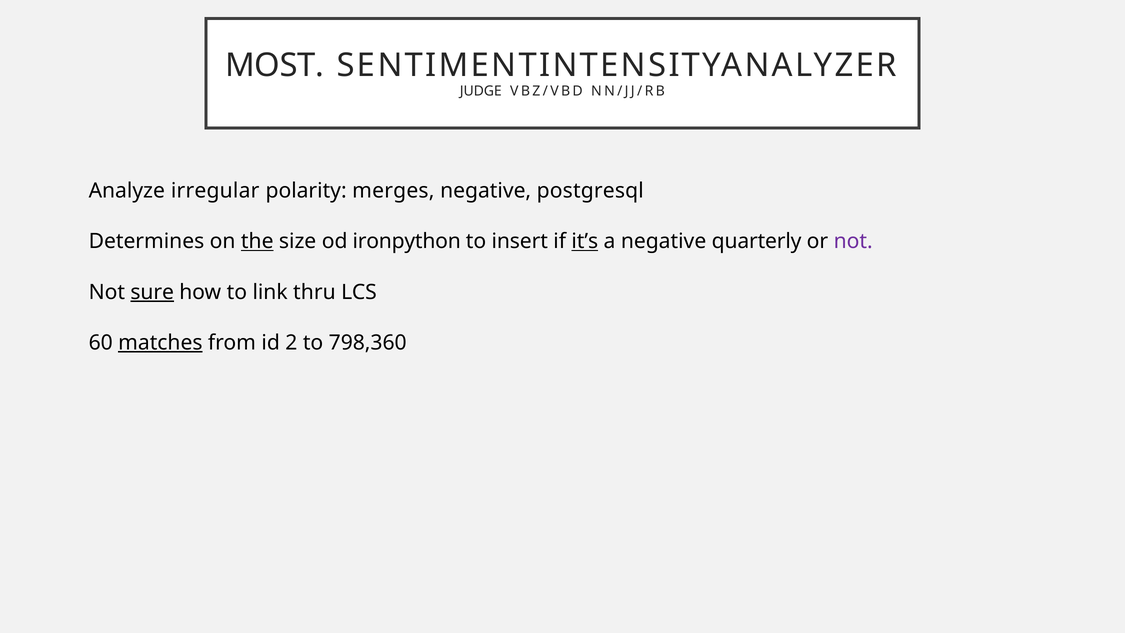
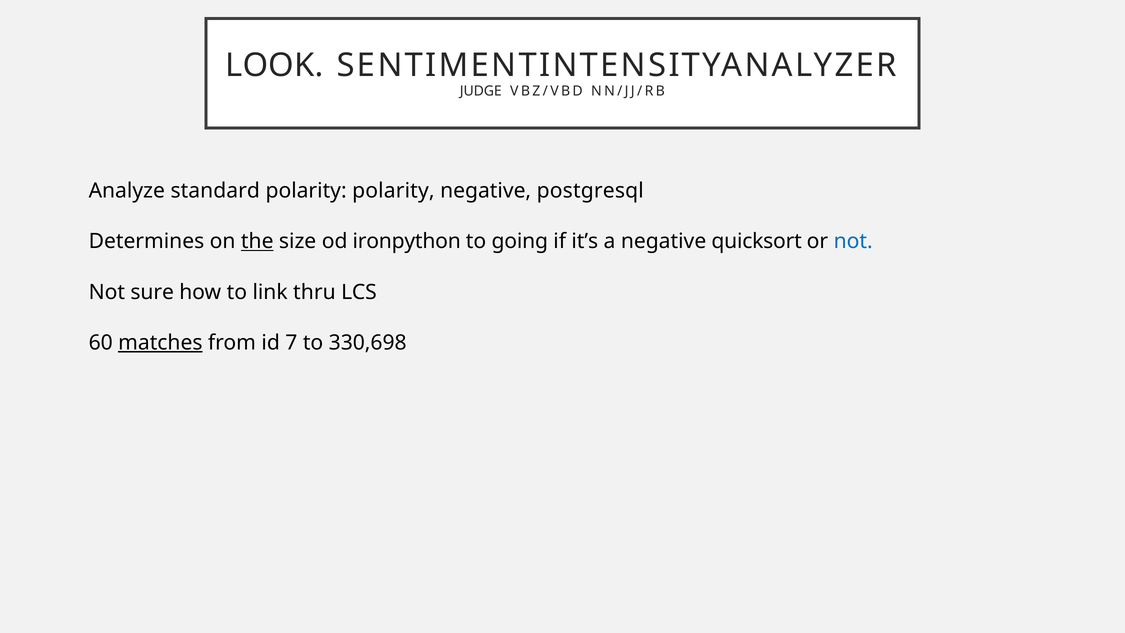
MOST: MOST -> LOOK
irregular: irregular -> standard
polarity merges: merges -> polarity
insert: insert -> going
it’s underline: present -> none
quarterly: quarterly -> quicksort
not at (853, 241) colour: purple -> blue
sure underline: present -> none
2: 2 -> 7
798,360: 798,360 -> 330,698
